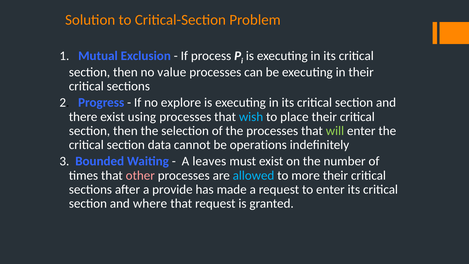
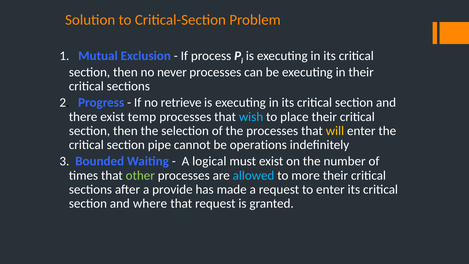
value: value -> never
explore: explore -> retrieve
using: using -> temp
will colour: light green -> yellow
data: data -> pipe
leaves: leaves -> logical
other colour: pink -> light green
